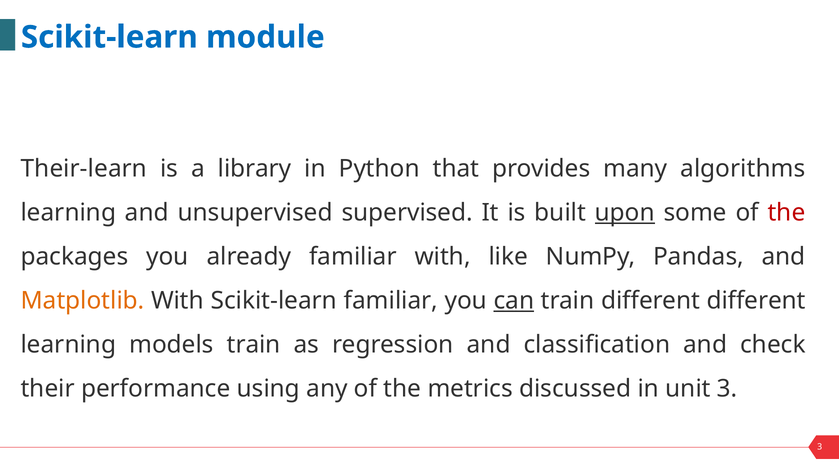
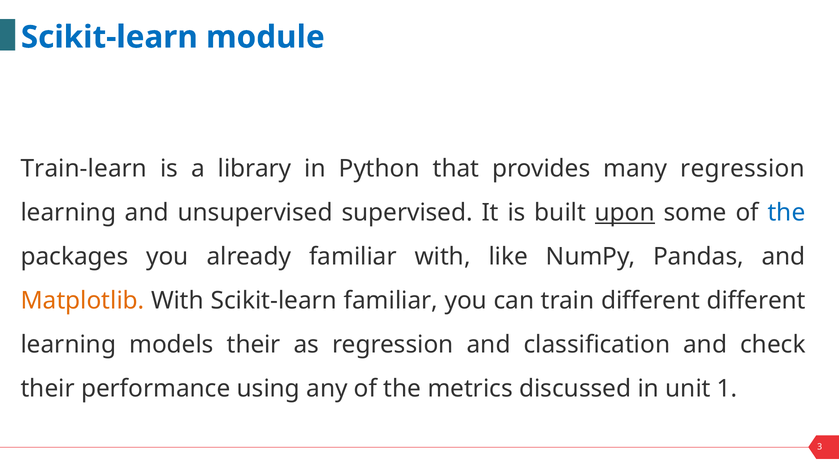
Their-learn: Their-learn -> Train-learn
many algorithms: algorithms -> regression
the at (786, 212) colour: red -> blue
can underline: present -> none
models train: train -> their
unit 3: 3 -> 1
